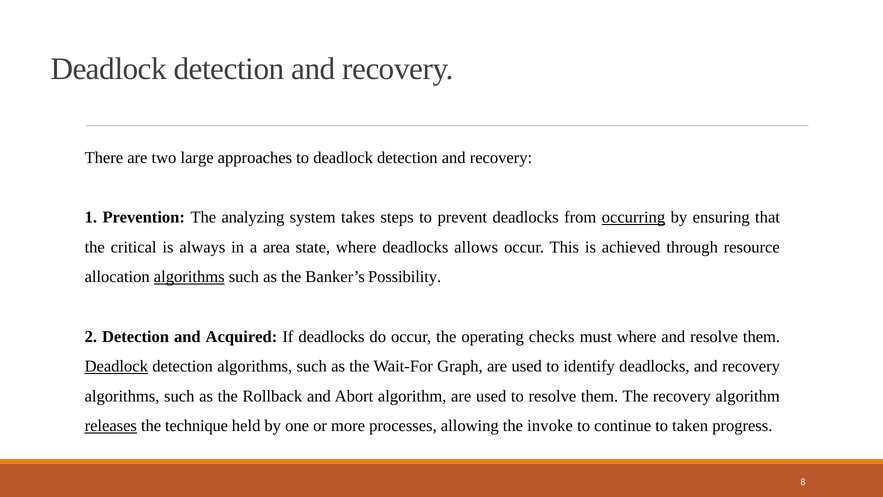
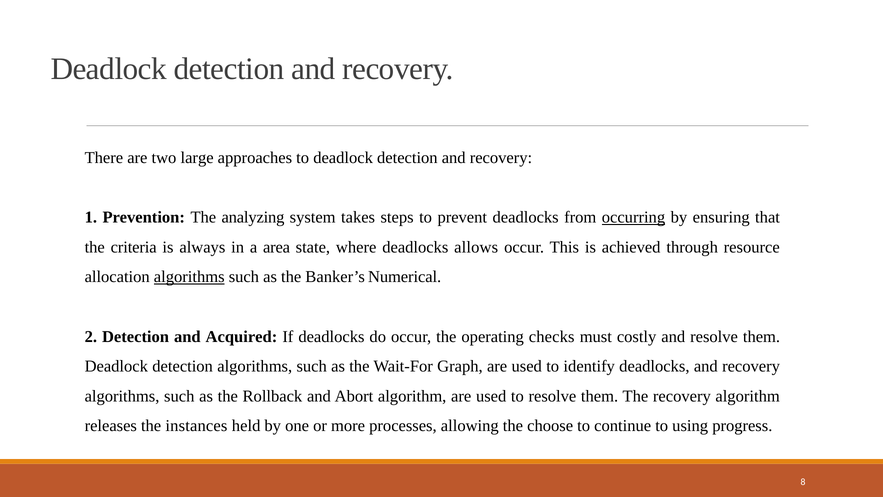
critical: critical -> criteria
Possibility: Possibility -> Numerical
must where: where -> costly
Deadlock at (116, 366) underline: present -> none
releases underline: present -> none
technique: technique -> instances
invoke: invoke -> choose
taken: taken -> using
